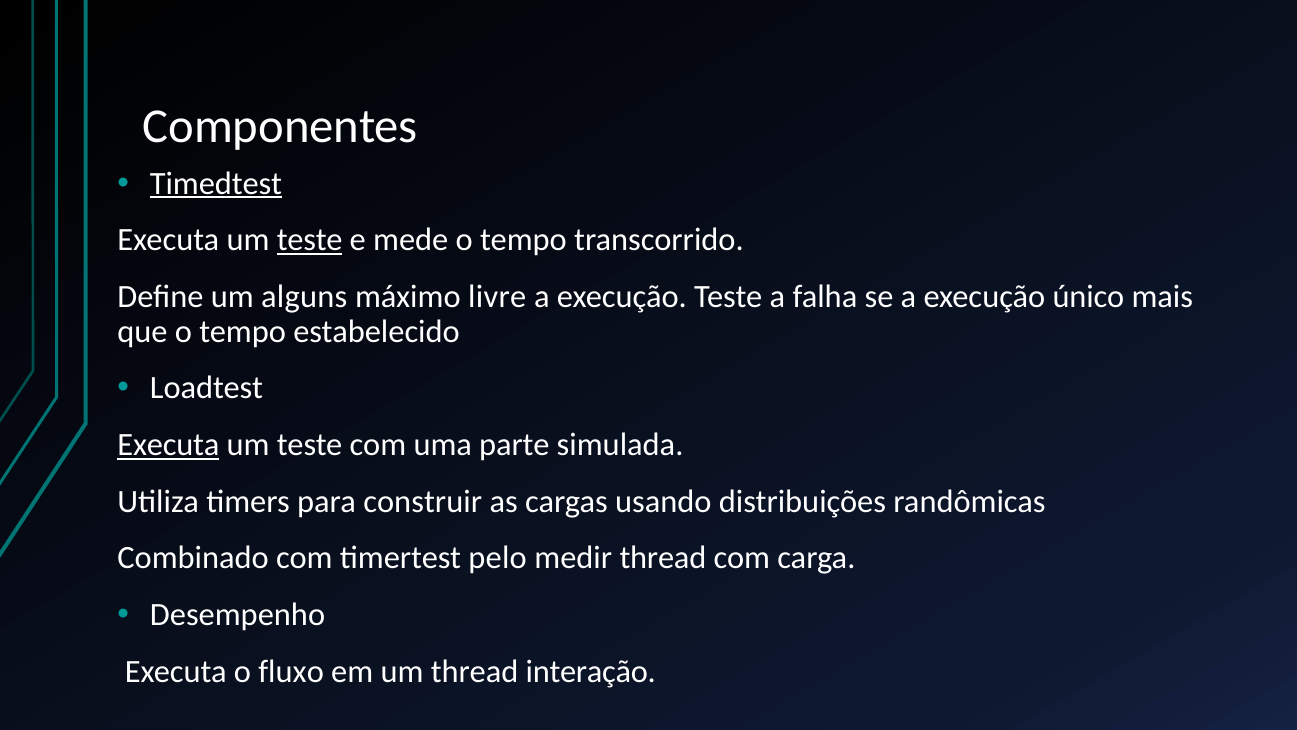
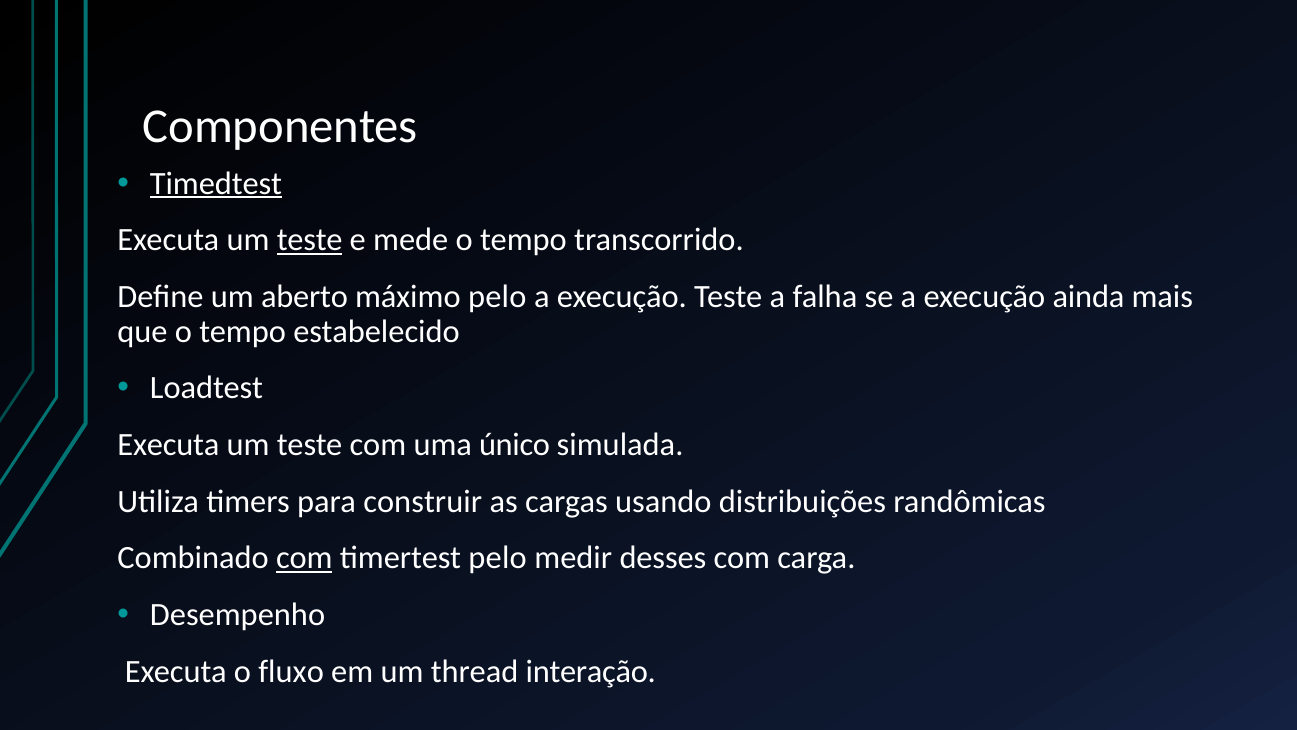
alguns: alguns -> aberto
máximo livre: livre -> pelo
único: único -> ainda
Executa at (168, 445) underline: present -> none
parte: parte -> único
com at (304, 558) underline: none -> present
medir thread: thread -> desses
